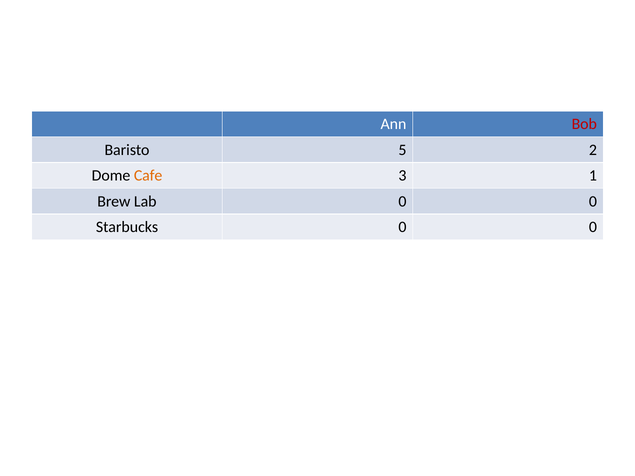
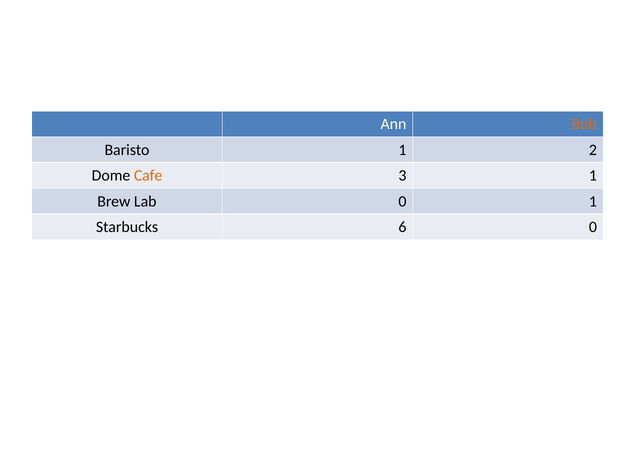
Bob colour: red -> orange
Baristo 5: 5 -> 1
Lab 0 0: 0 -> 1
Starbucks 0: 0 -> 6
